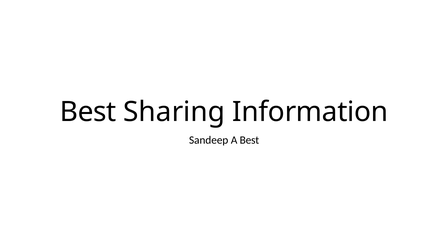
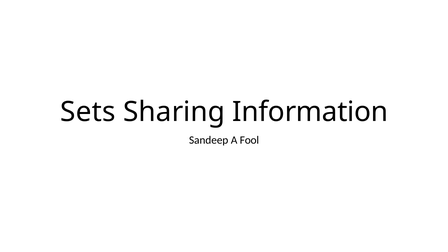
Best at (88, 112): Best -> Sets
A Best: Best -> Fool
